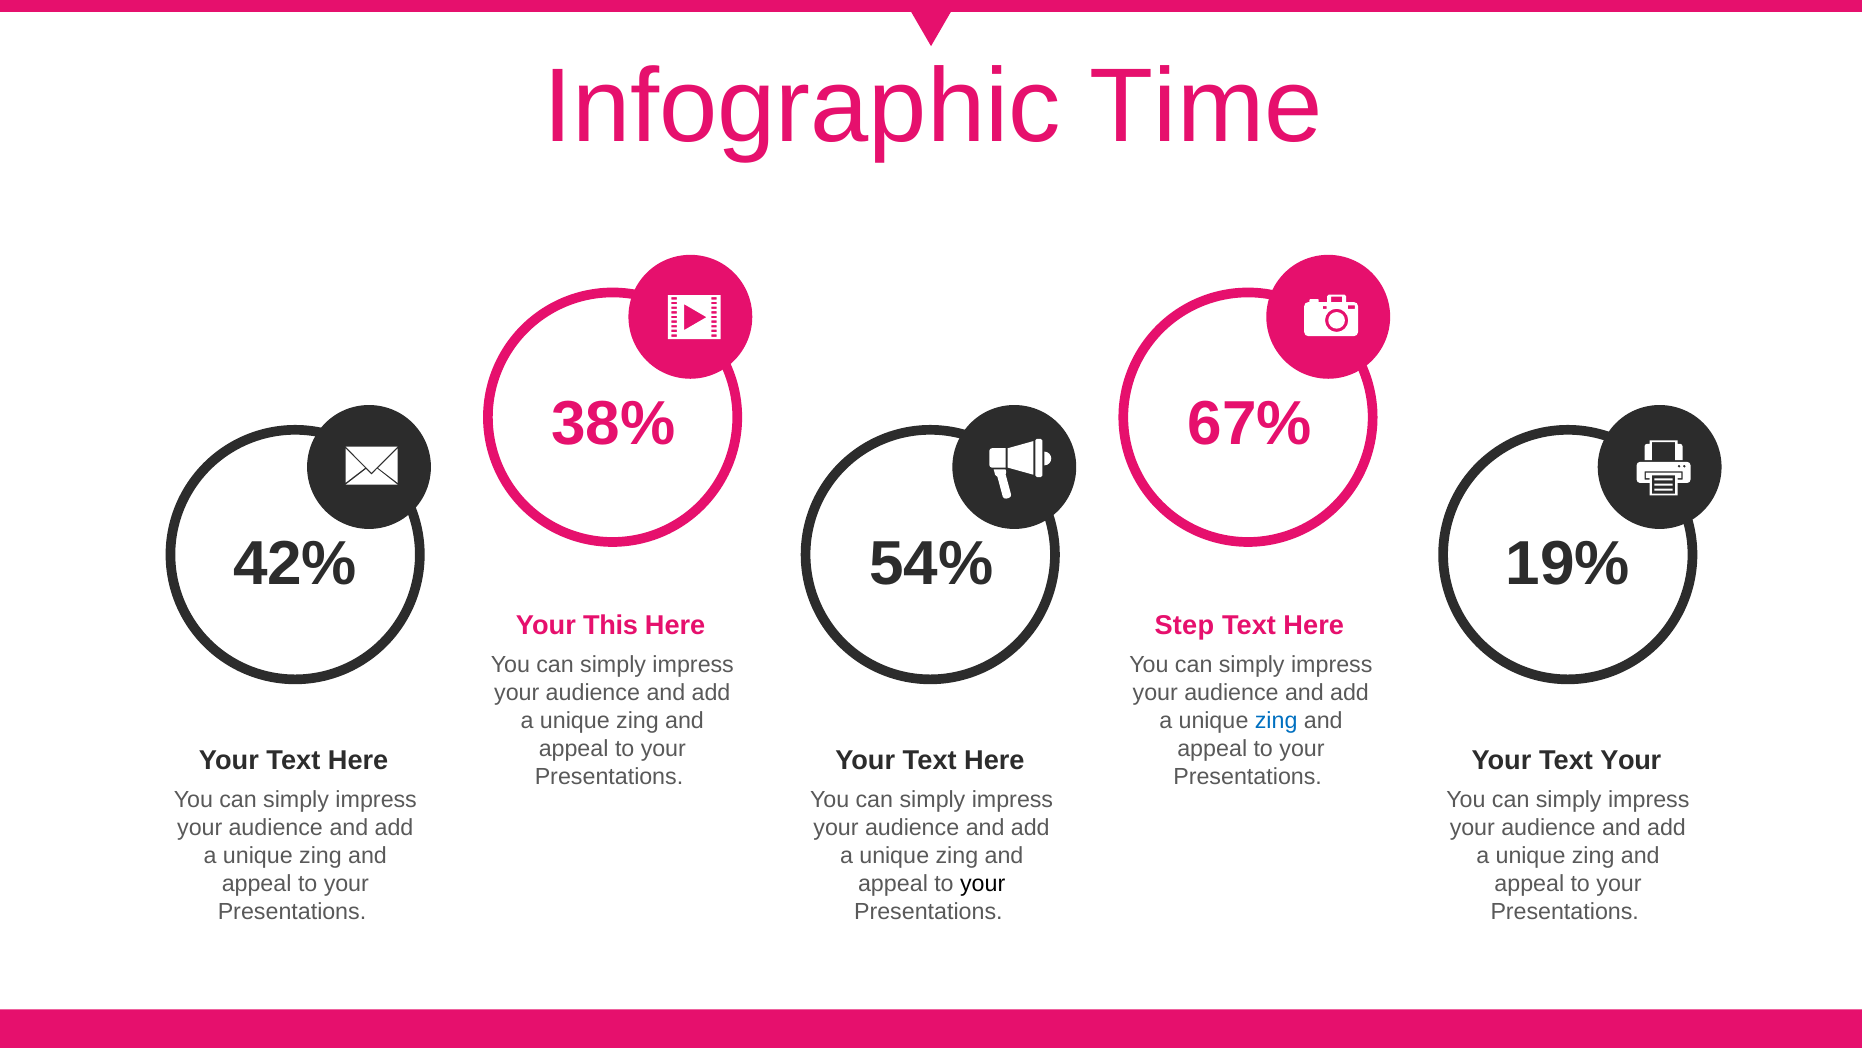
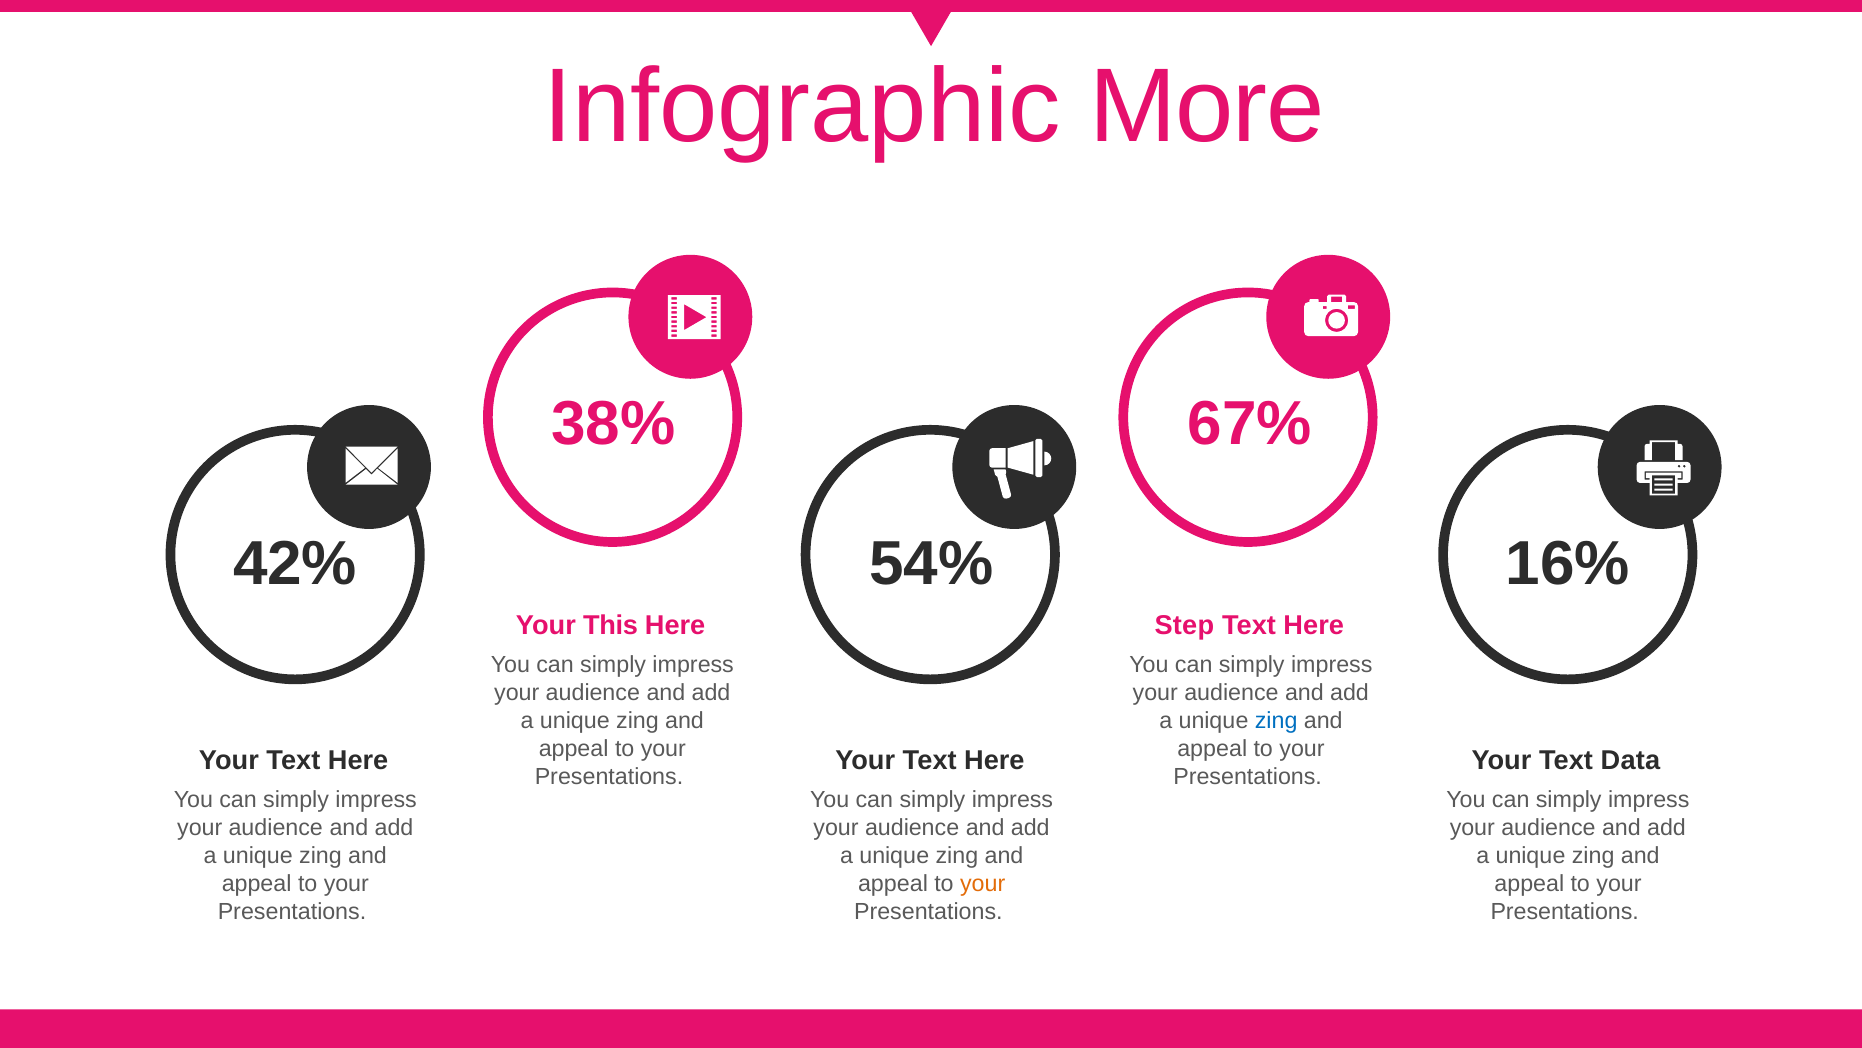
Time: Time -> More
19%: 19% -> 16%
Text Your: Your -> Data
your at (983, 883) colour: black -> orange
